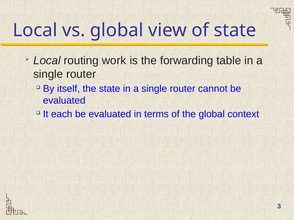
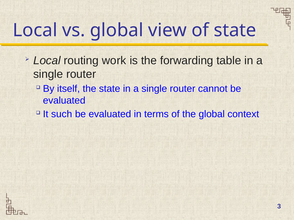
each: each -> such
